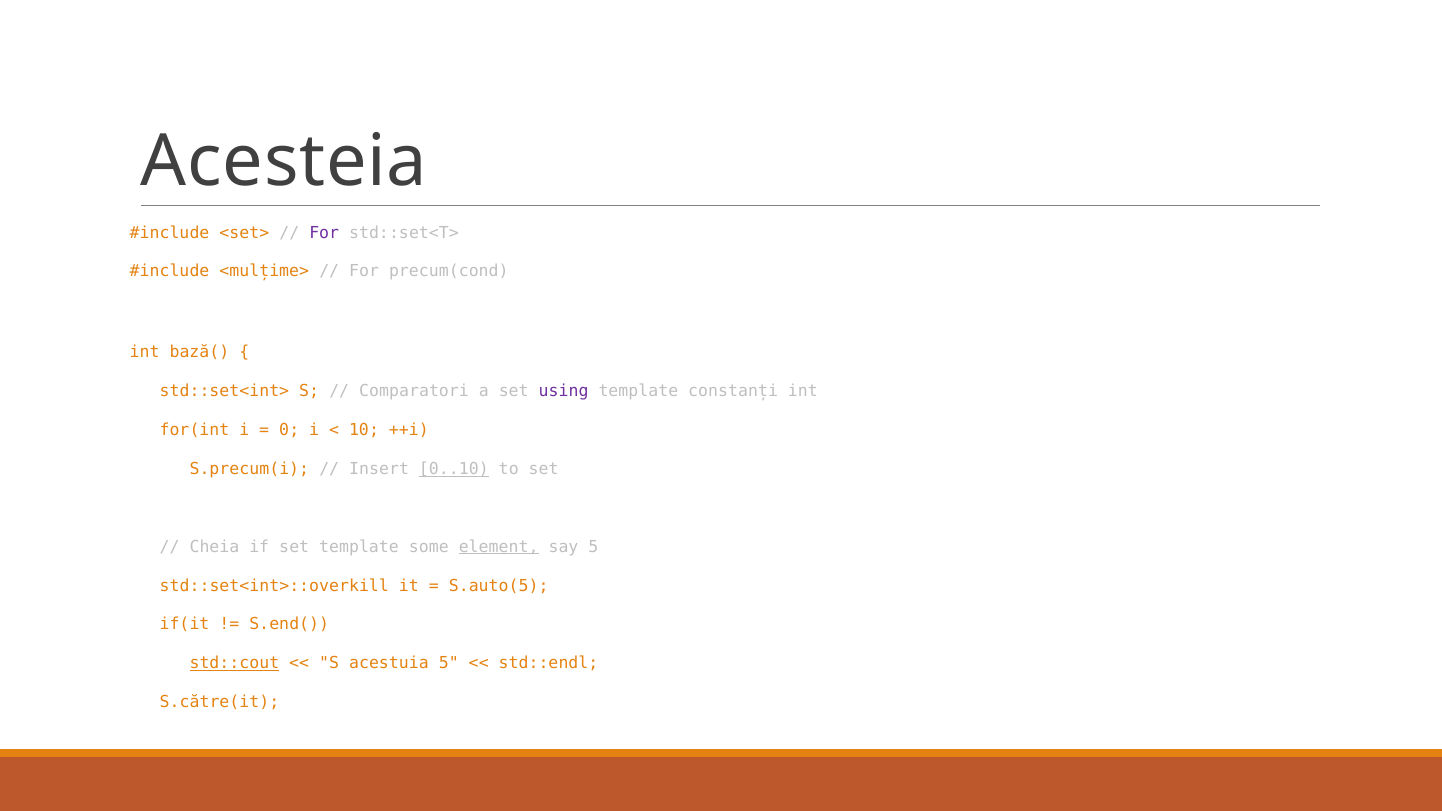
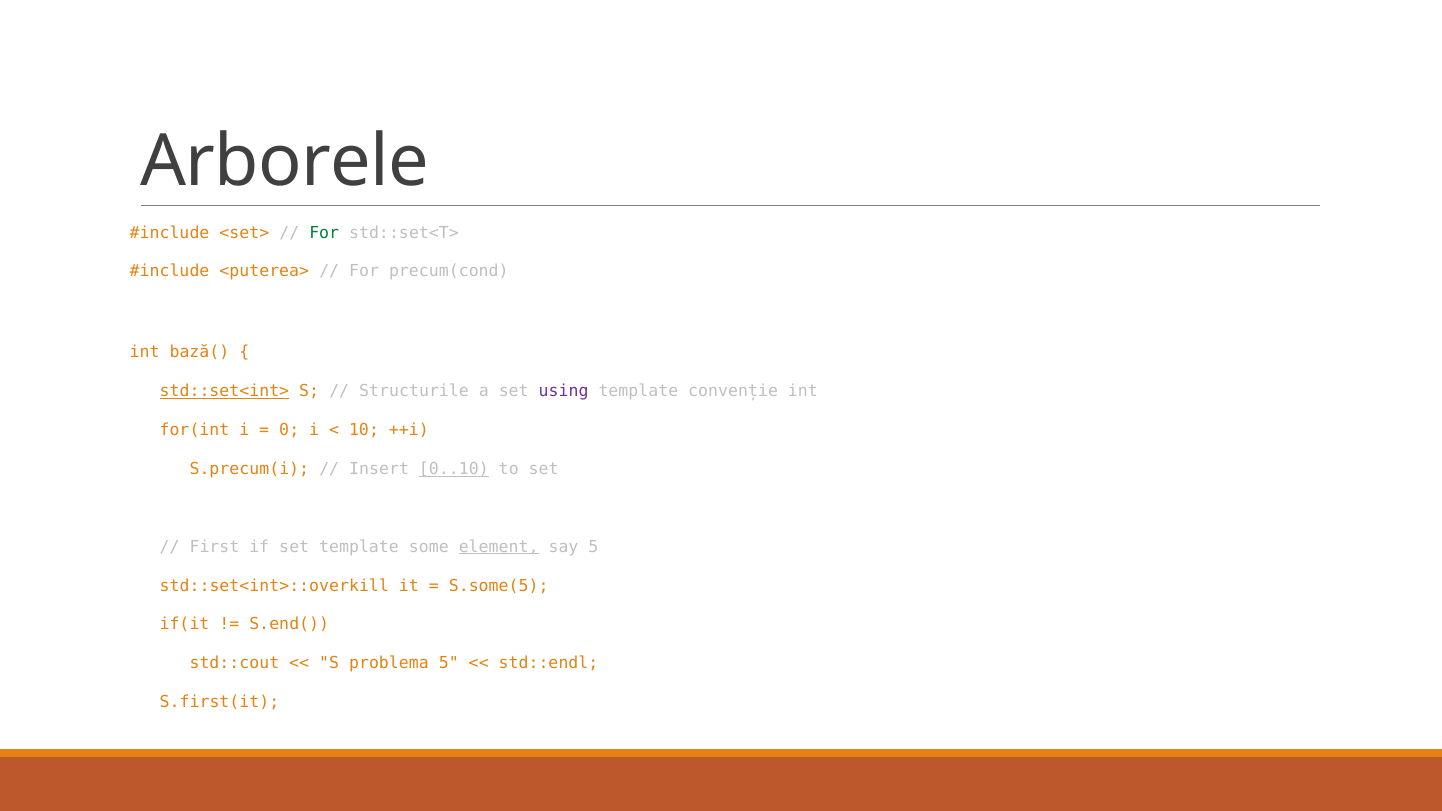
Acesteia: Acesteia -> Arborele
For at (324, 233) colour: purple -> green
<mulțime>: <mulțime> -> <puterea>
std::set<int> underline: none -> present
Comparatori: Comparatori -> Structurile
constanți: constanți -> convenție
Cheia: Cheia -> First
S.auto(5: S.auto(5 -> S.some(5
std::cout underline: present -> none
acestuia: acestuia -> problema
S.către(it: S.către(it -> S.first(it
